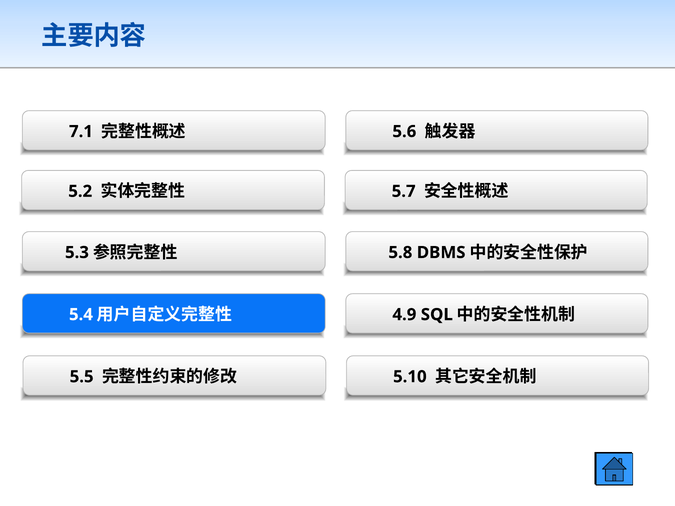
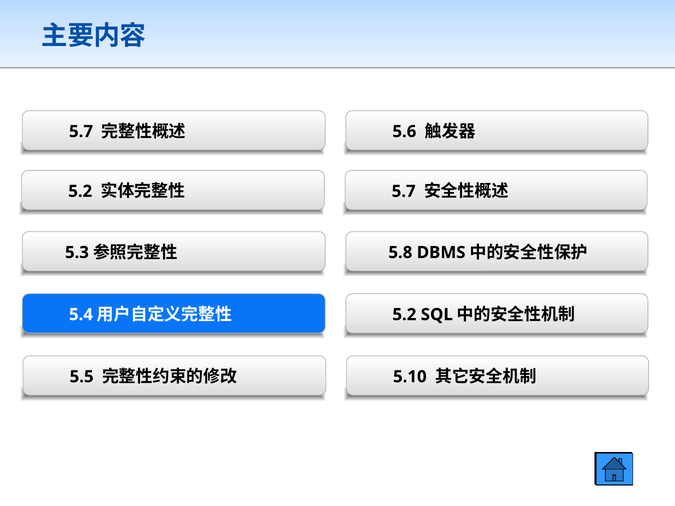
7.1 at (81, 132): 7.1 -> 5.7
4.9 at (404, 315): 4.9 -> 5.2
